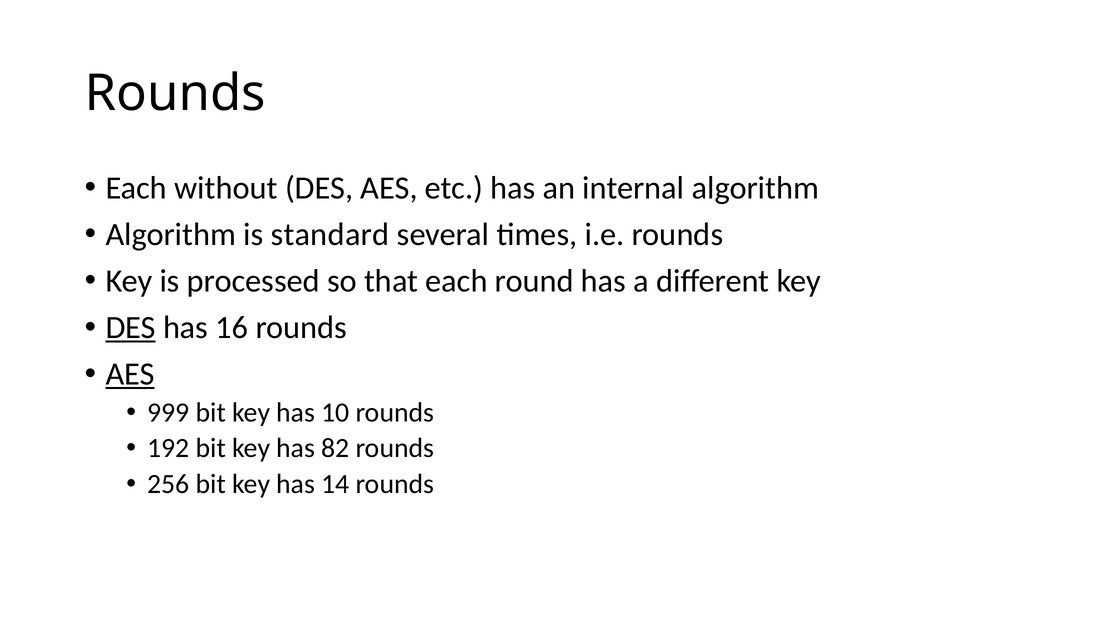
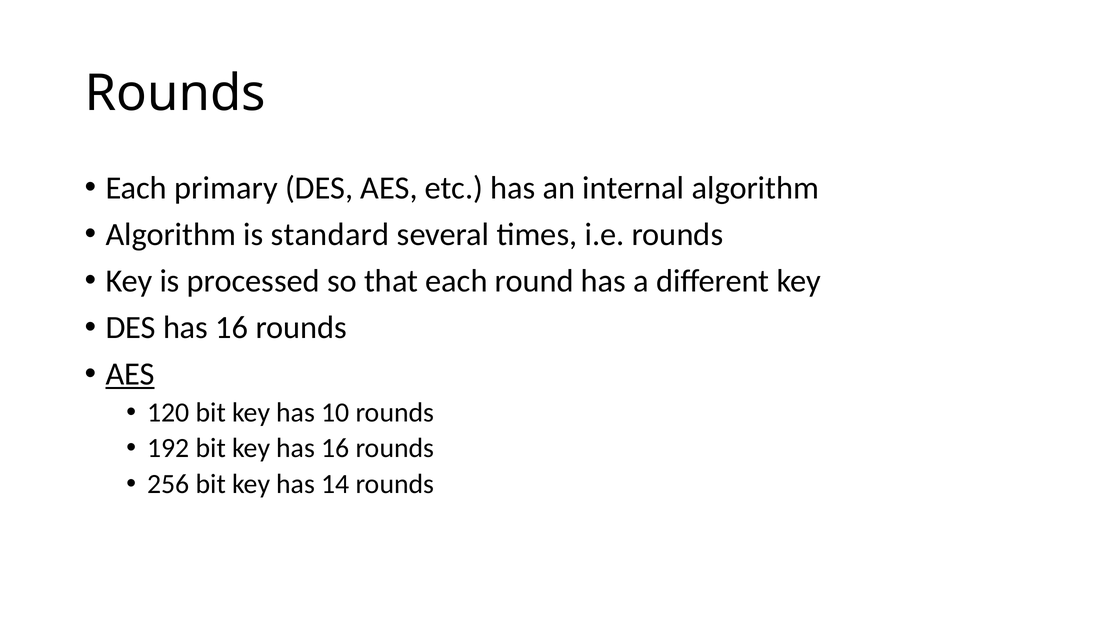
without: without -> primary
DES at (131, 328) underline: present -> none
999: 999 -> 120
key has 82: 82 -> 16
